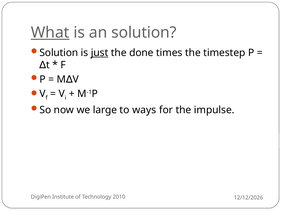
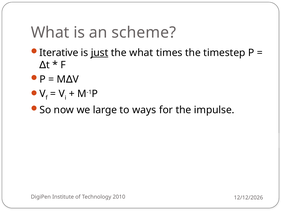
What at (50, 32) underline: present -> none
an solution: solution -> scheme
Solution at (59, 53): Solution -> Iterative
the done: done -> what
